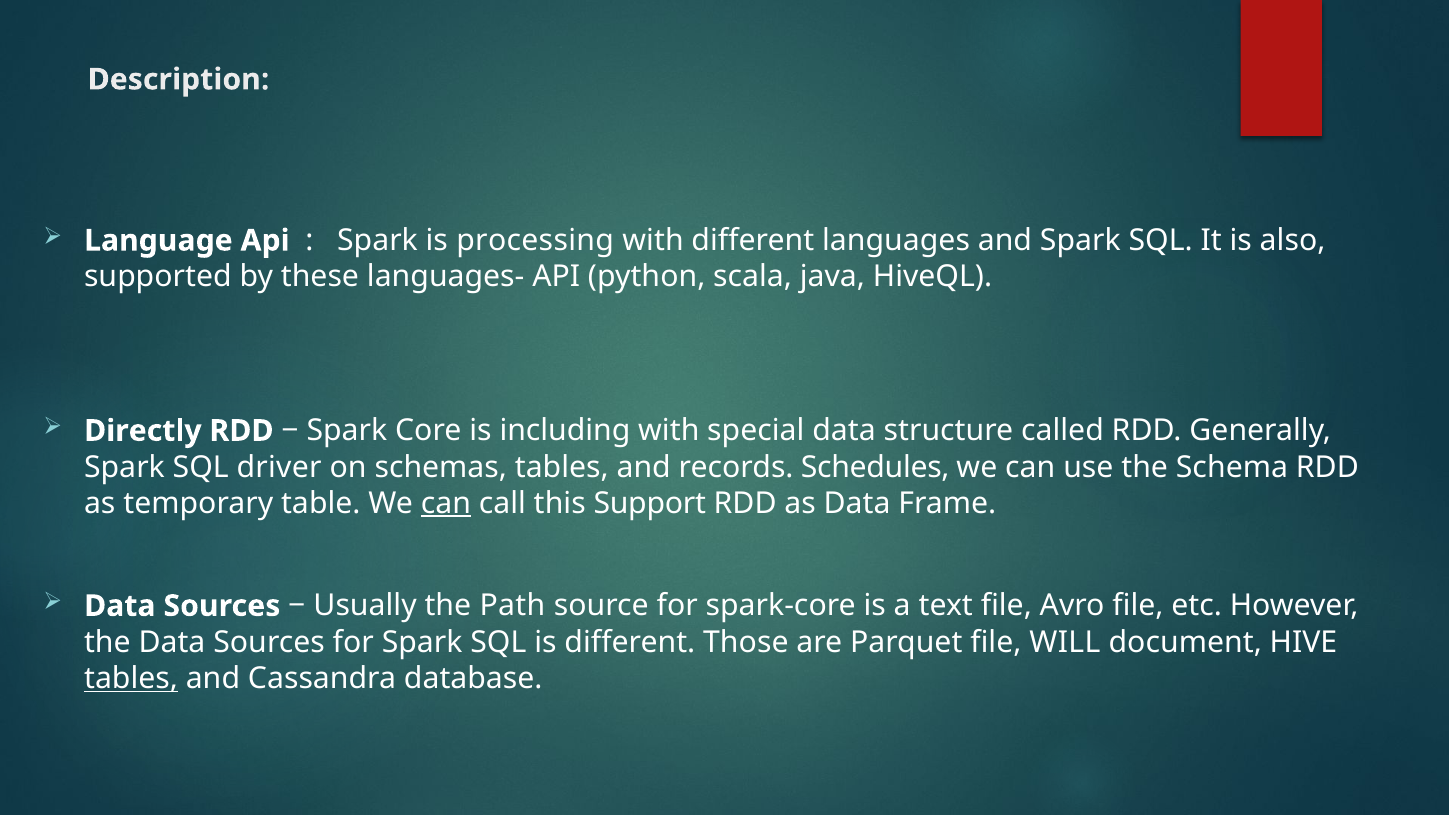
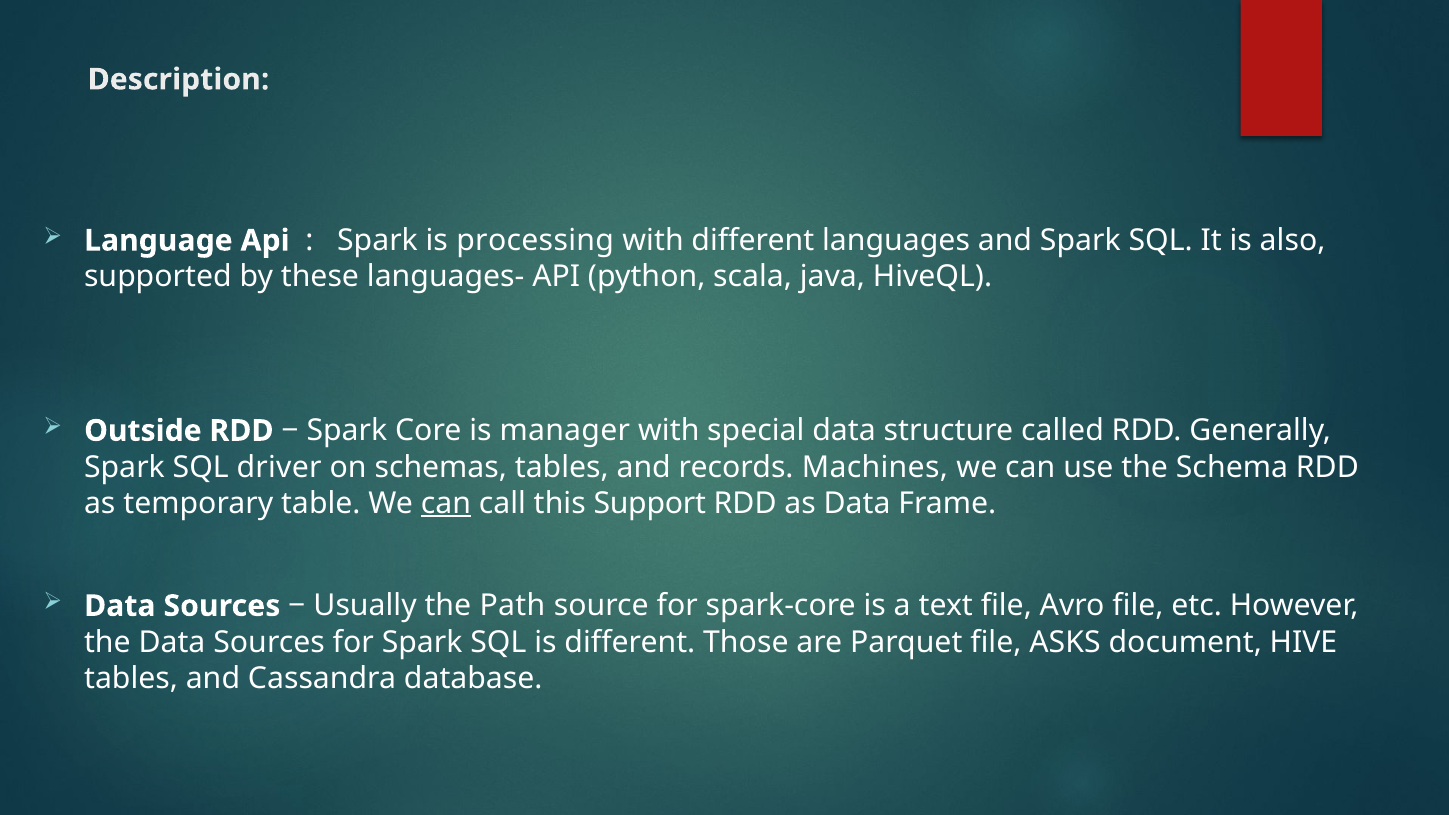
Directly: Directly -> Outside
including: including -> manager
Schedules: Schedules -> Machines
WILL: WILL -> ASKS
tables at (131, 678) underline: present -> none
